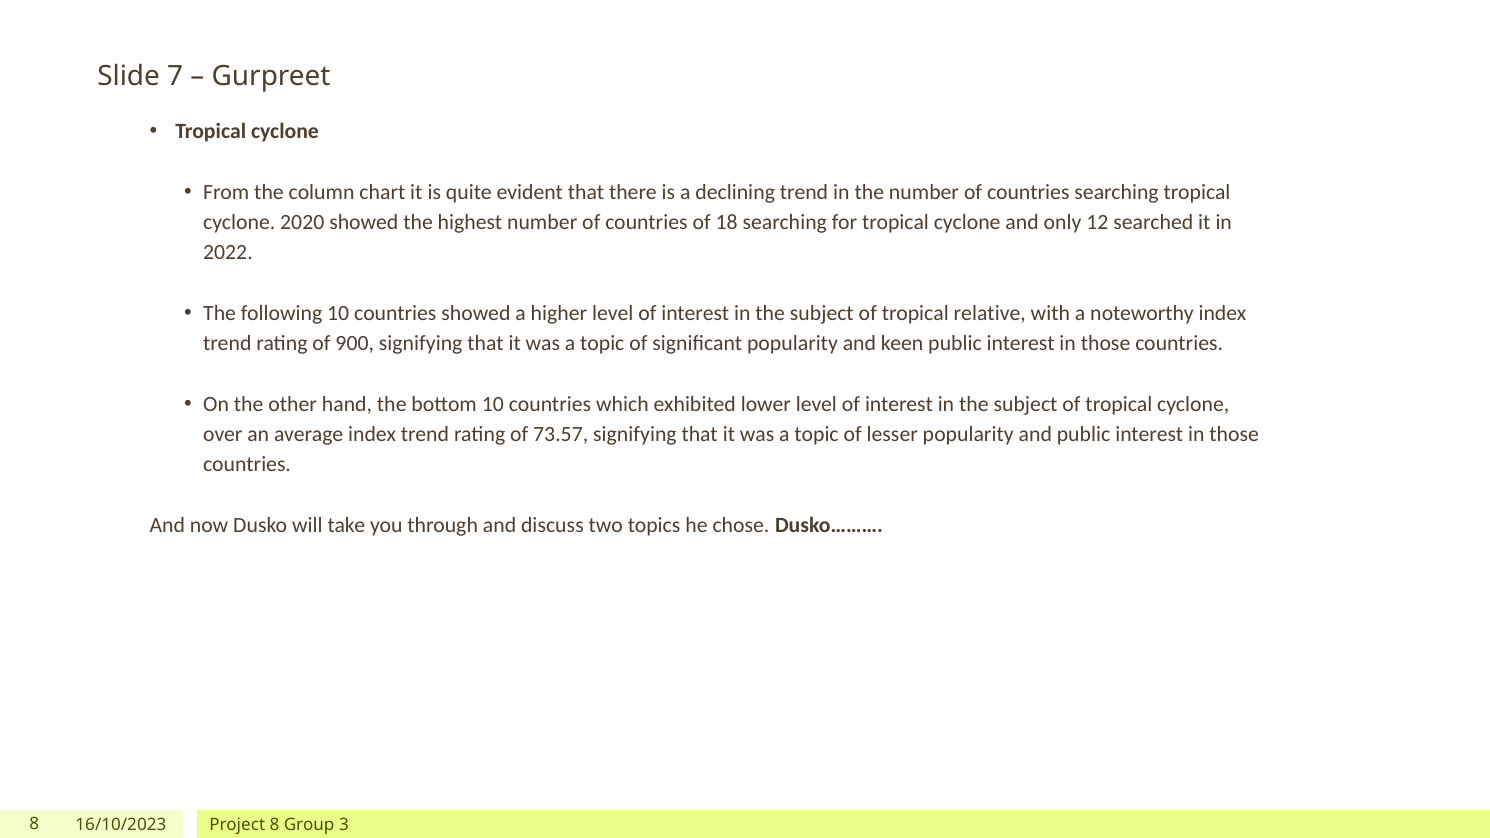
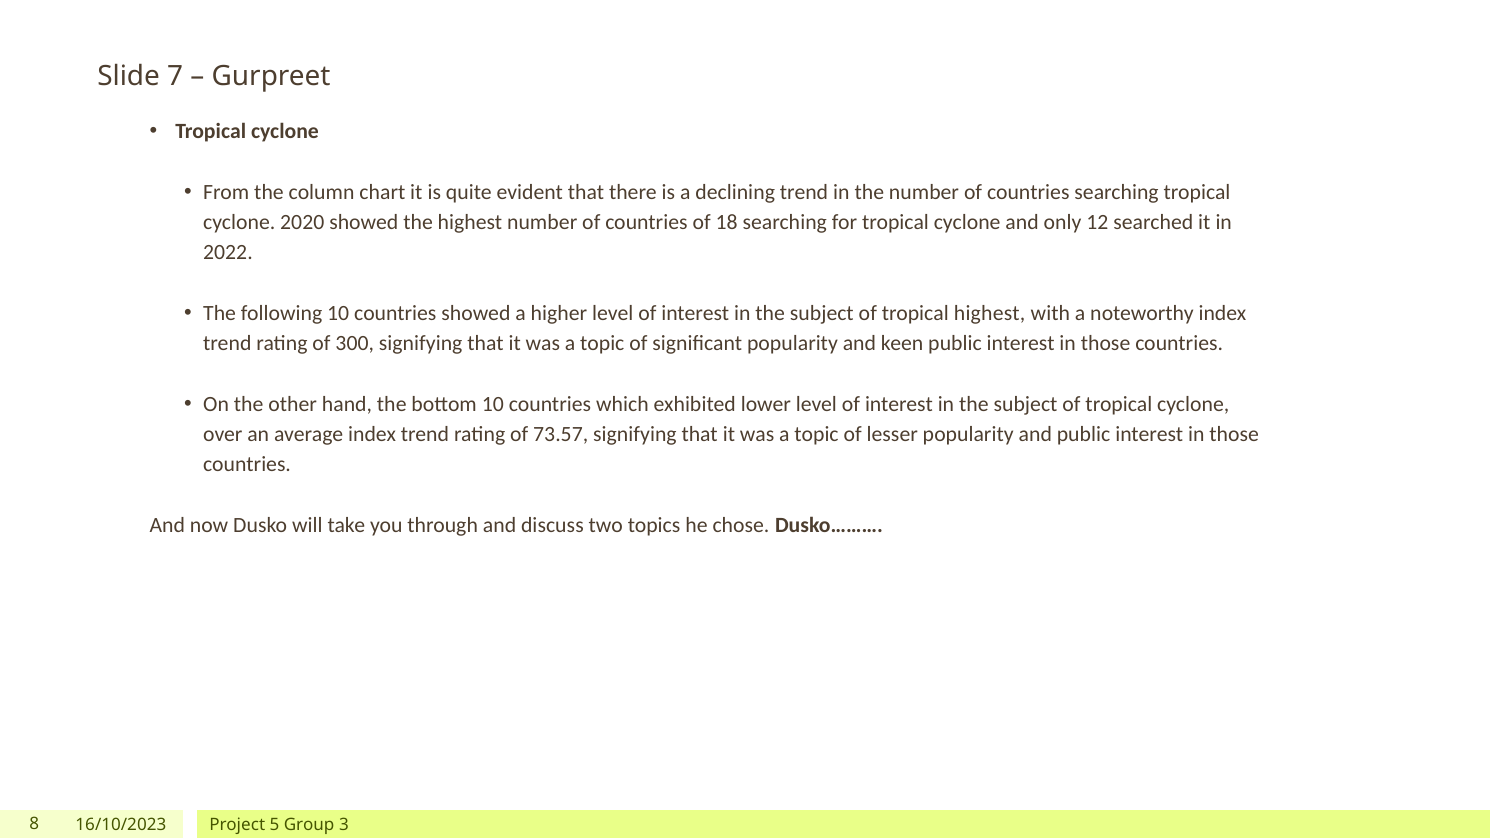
tropical relative: relative -> highest
900: 900 -> 300
Project 8: 8 -> 5
